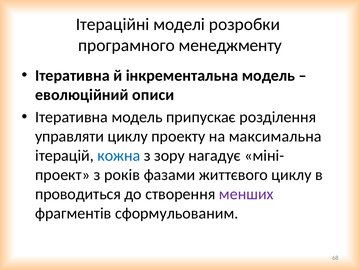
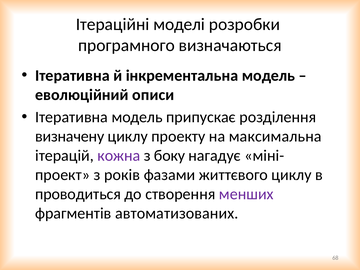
менеджменту: менеджменту -> визначаються
управляти: управляти -> визначену
кожна colour: blue -> purple
зору: зору -> боку
сформульованим: сформульованим -> автоматизованих
